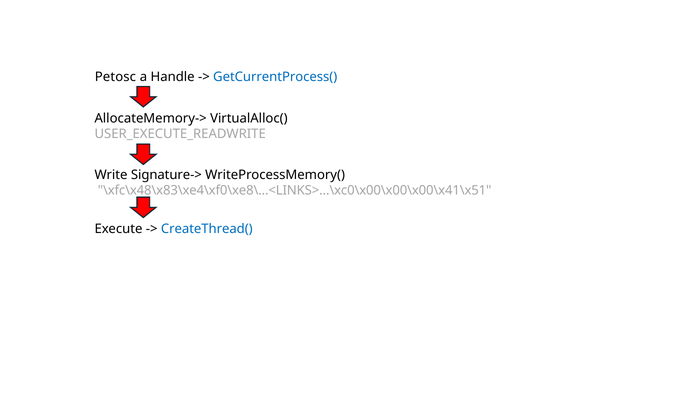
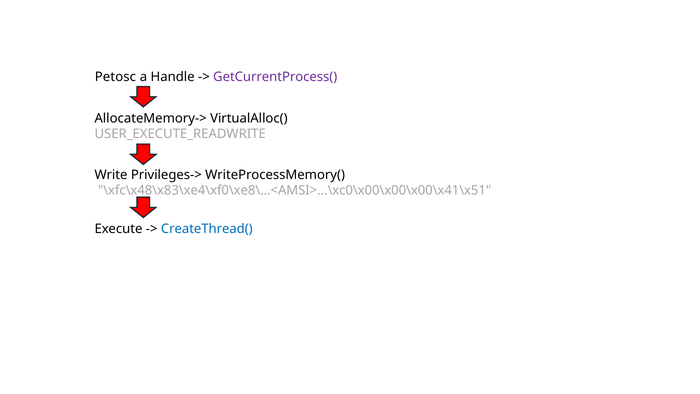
GetCurrentProcess( colour: blue -> purple
Signature->: Signature-> -> Privileges->
\xfc\x48\x83\xe4\xf0\xe8\...<LINKS>…\xc0\x00\x00\x00\x41\x51: \xfc\x48\x83\xe4\xf0\xe8\...<LINKS>…\xc0\x00\x00\x00\x41\x51 -> \xfc\x48\x83\xe4\xf0\xe8\...<AMSI>…\xc0\x00\x00\x00\x41\x51
